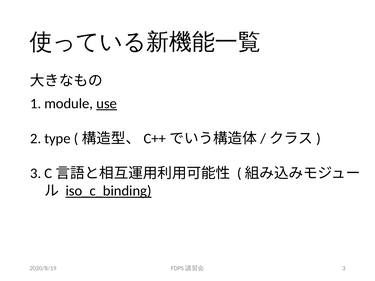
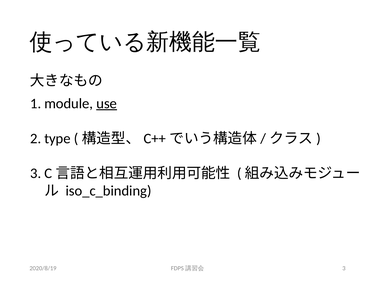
iso_c_binding underline: present -> none
